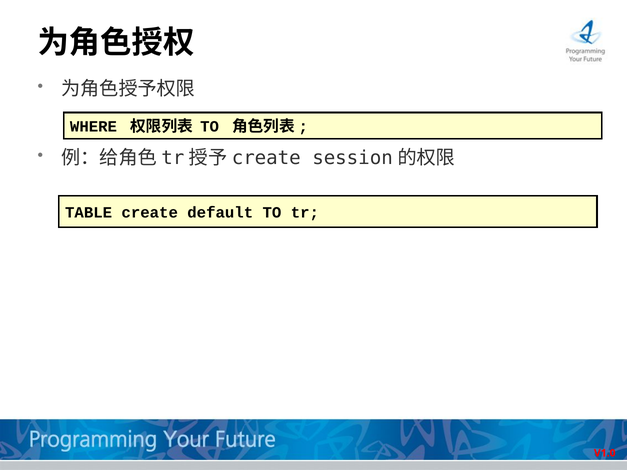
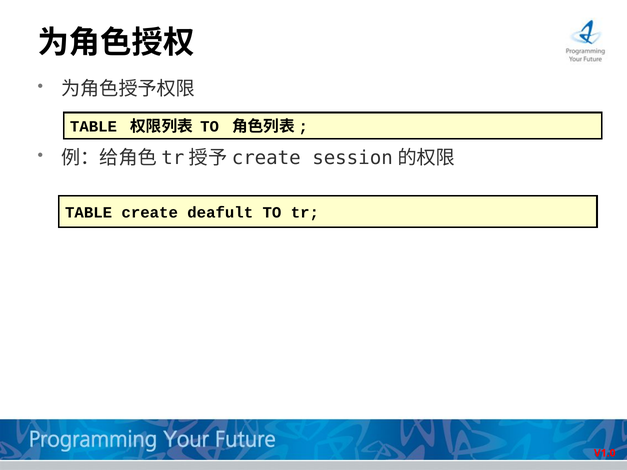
WHERE at (93, 127): WHERE -> TABLE
default: default -> deafult
